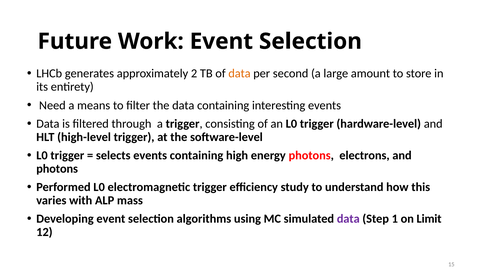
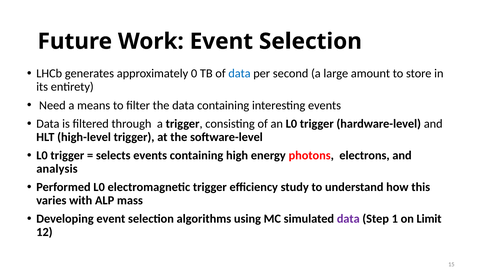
2: 2 -> 0
data at (239, 74) colour: orange -> blue
photons at (57, 169): photons -> analysis
